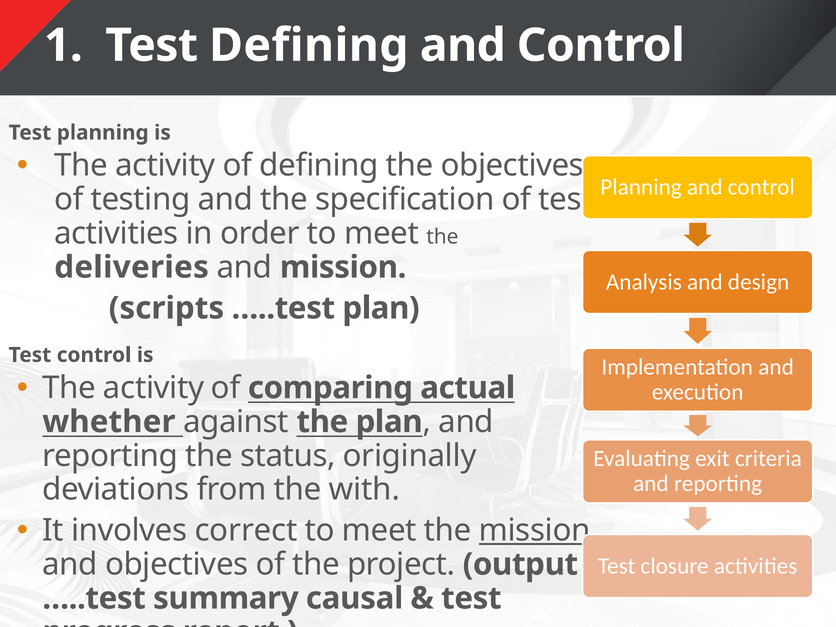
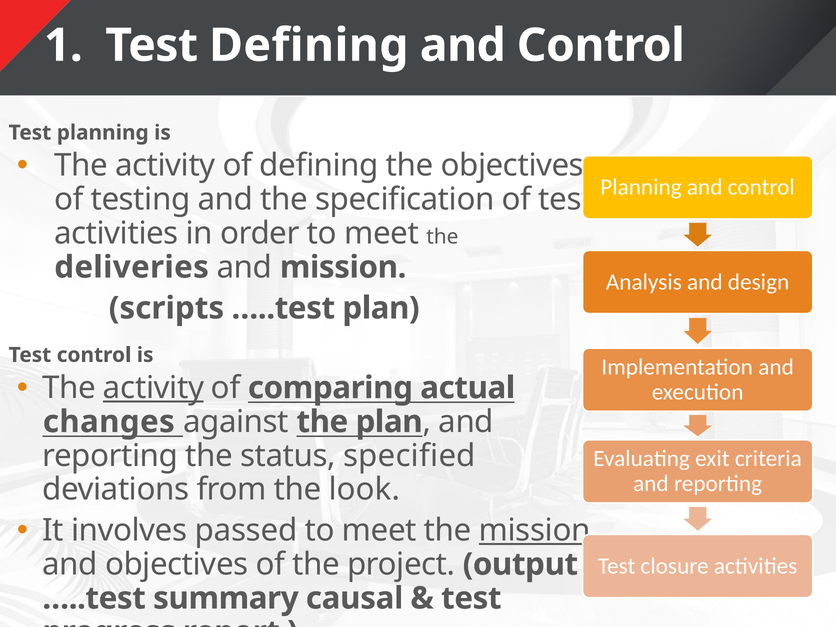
activity at (154, 388) underline: none -> present
whether: whether -> changes
originally: originally -> specified
with: with -> look
correct: correct -> passed
